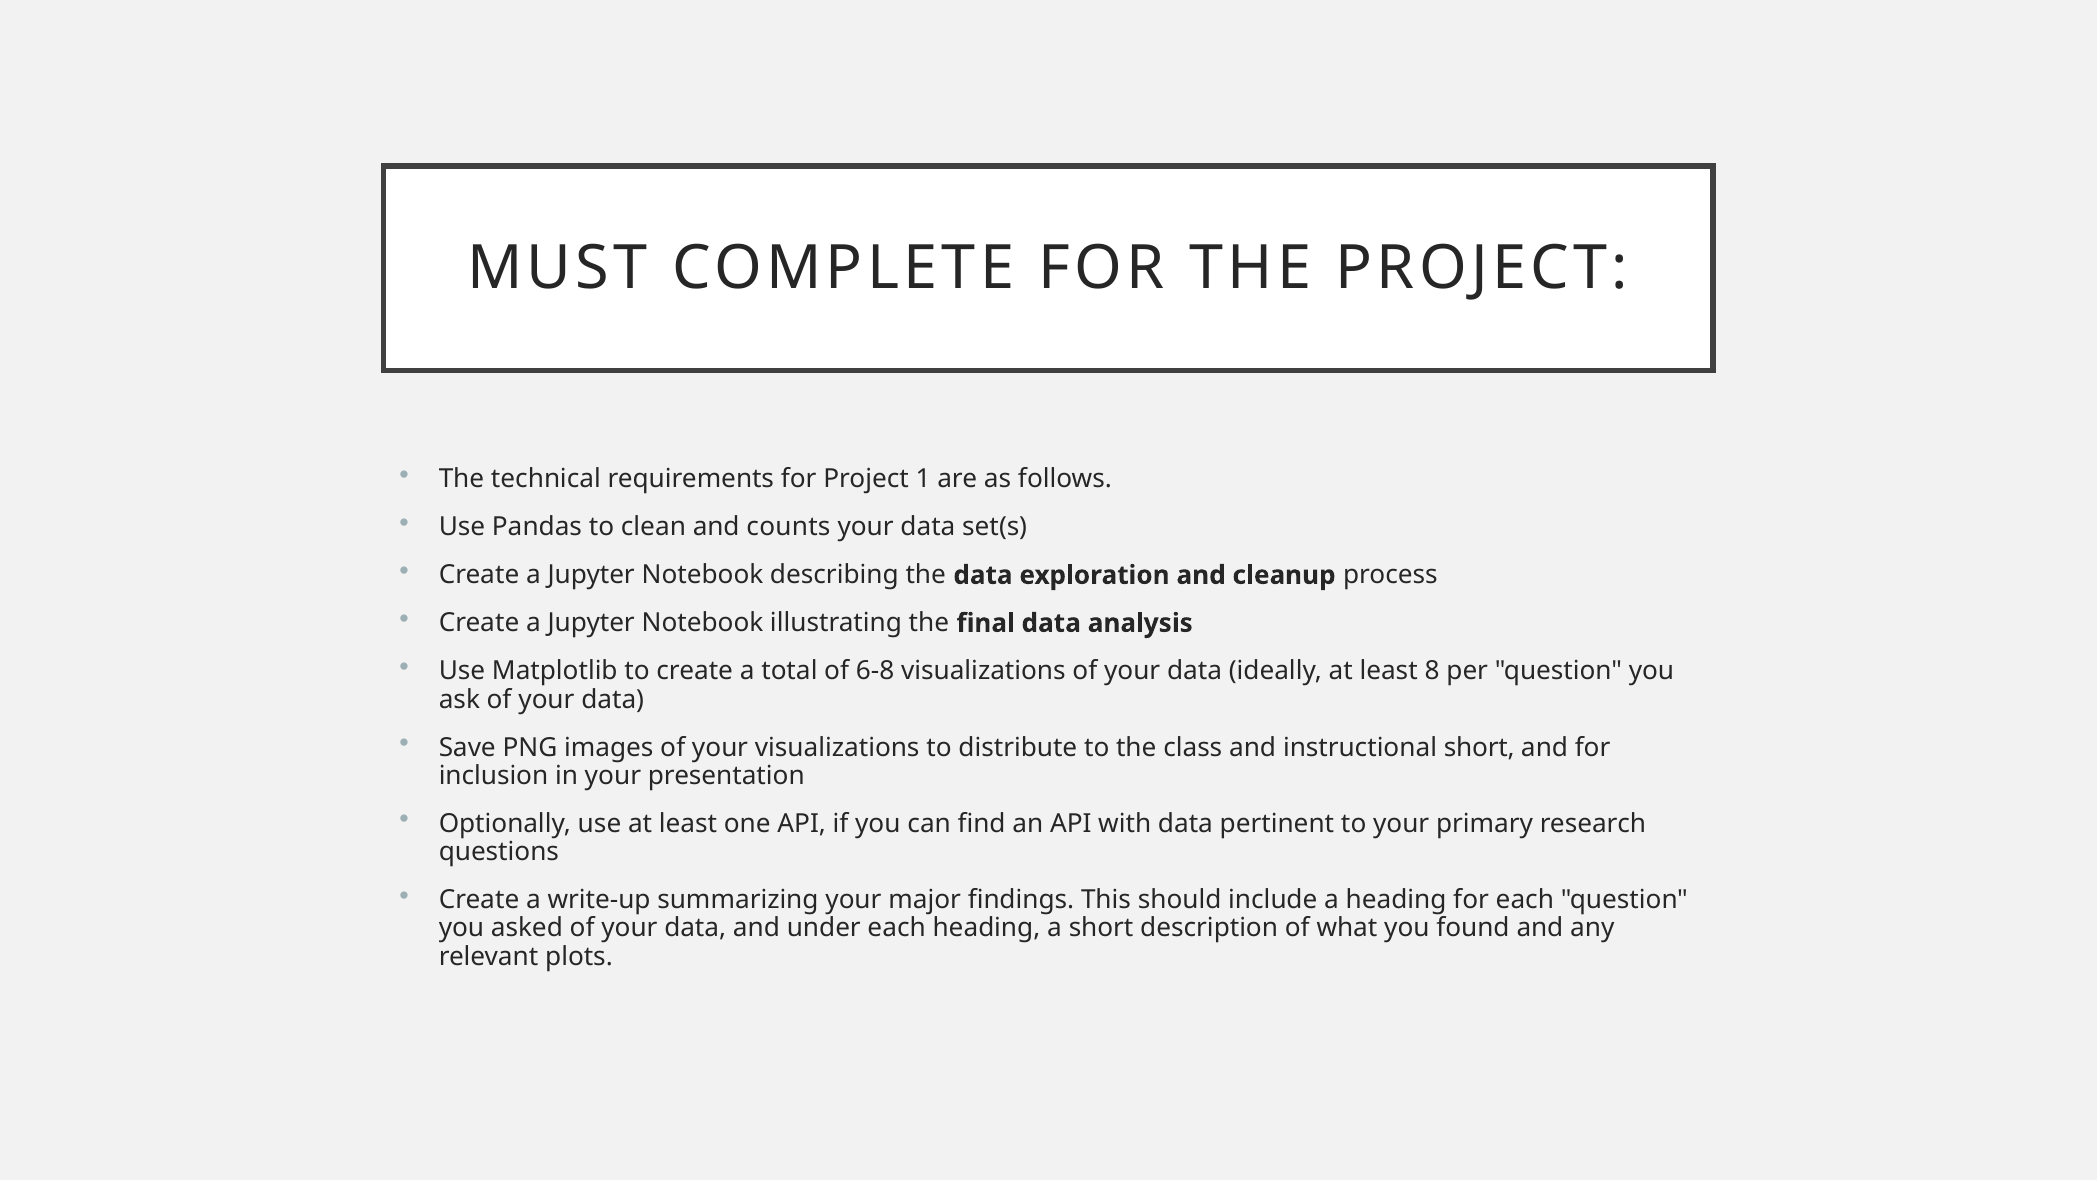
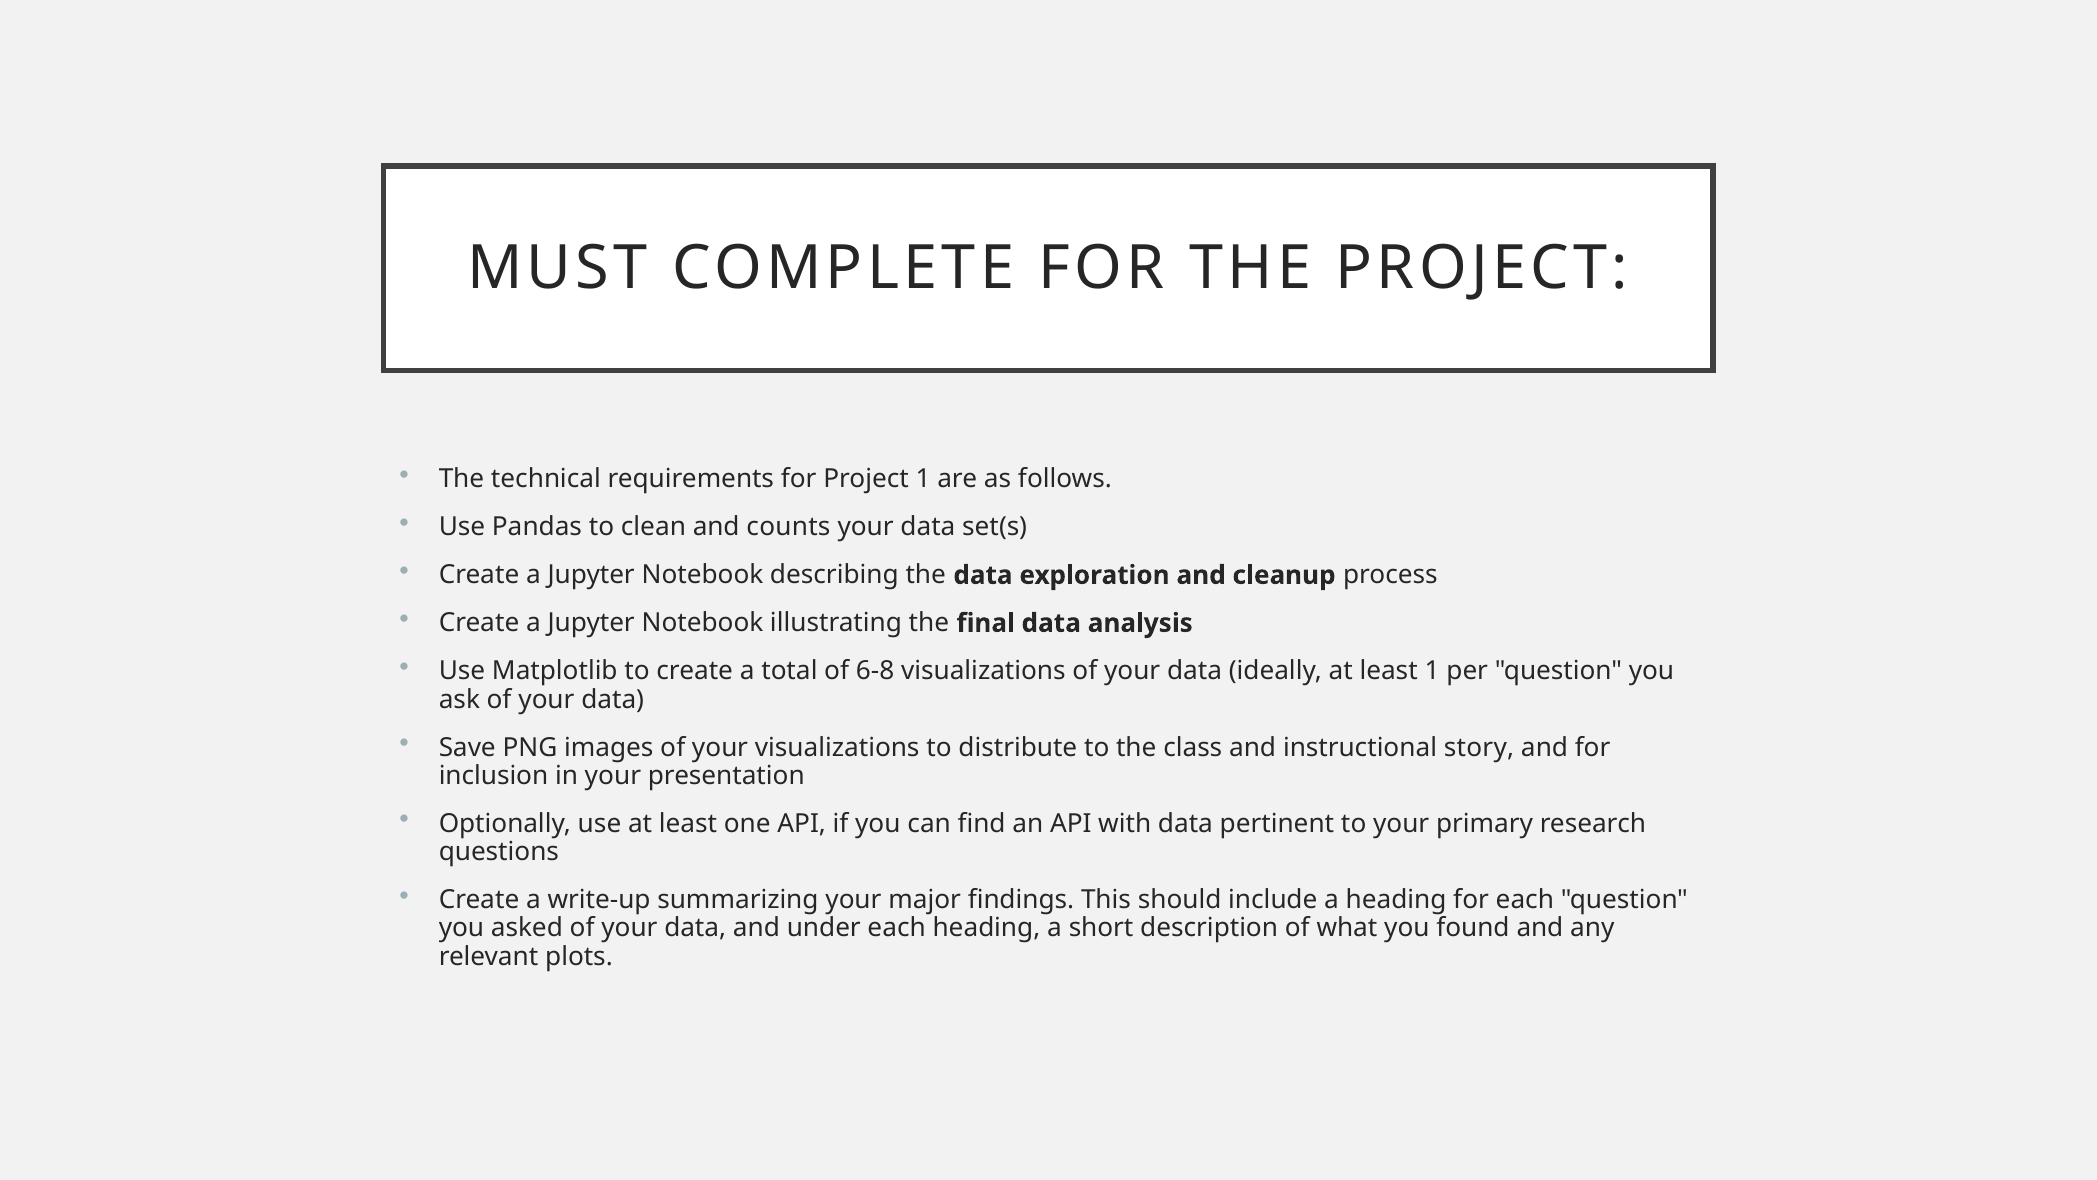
least 8: 8 -> 1
instructional short: short -> story
